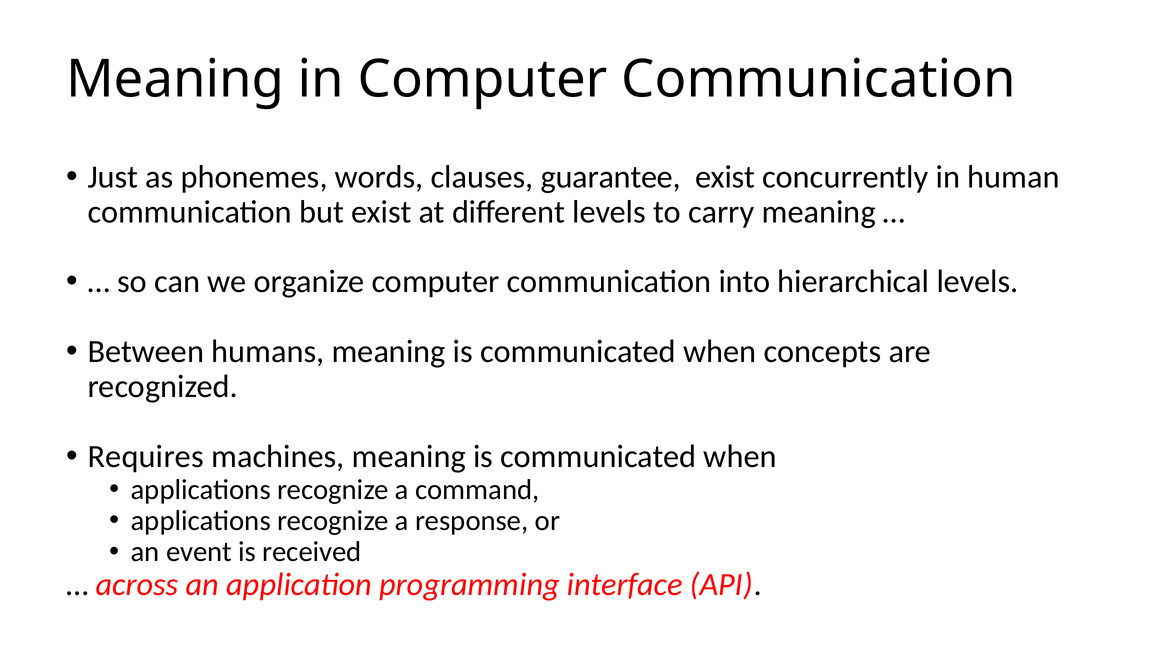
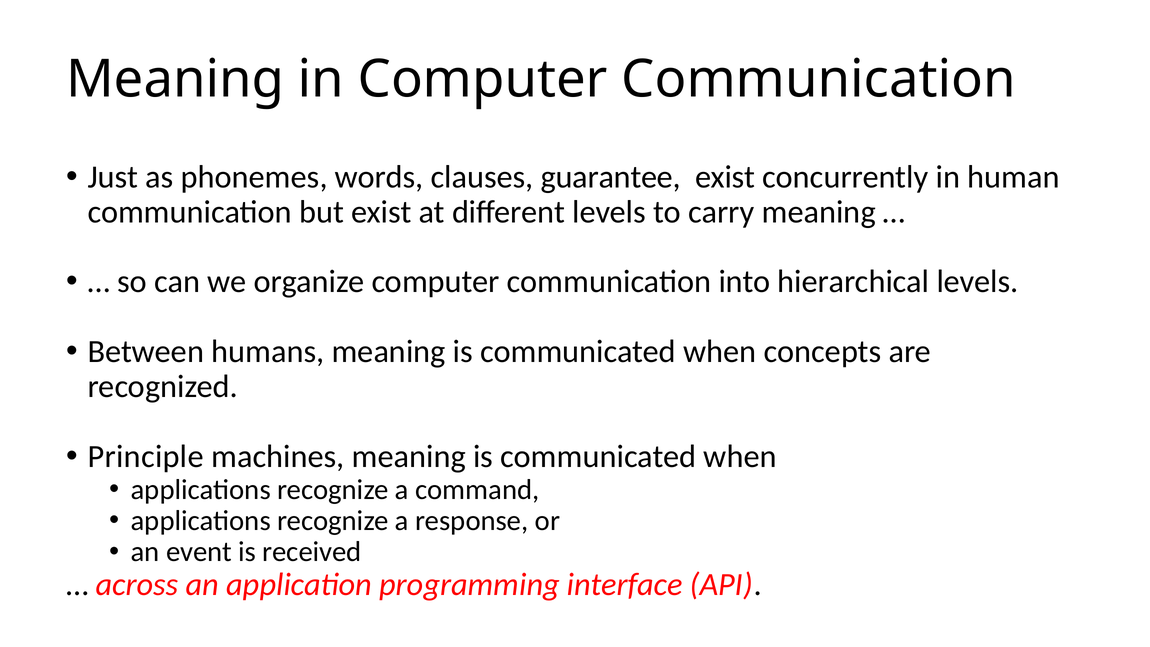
Requires: Requires -> Principle
